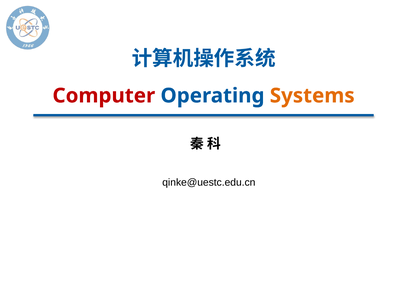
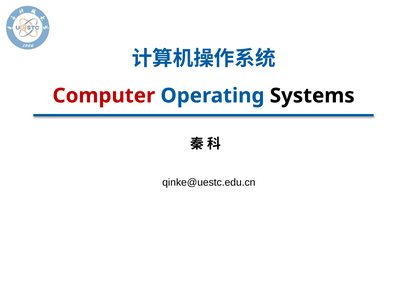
Systems colour: orange -> black
